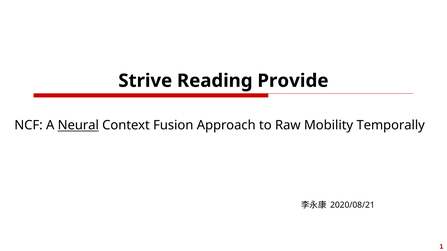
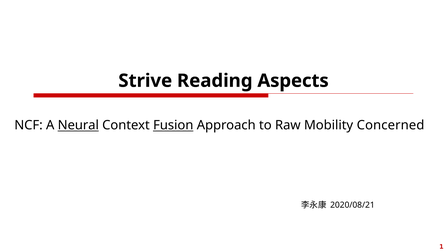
Provide: Provide -> Aspects
Fusion underline: none -> present
Temporally: Temporally -> Concerned
